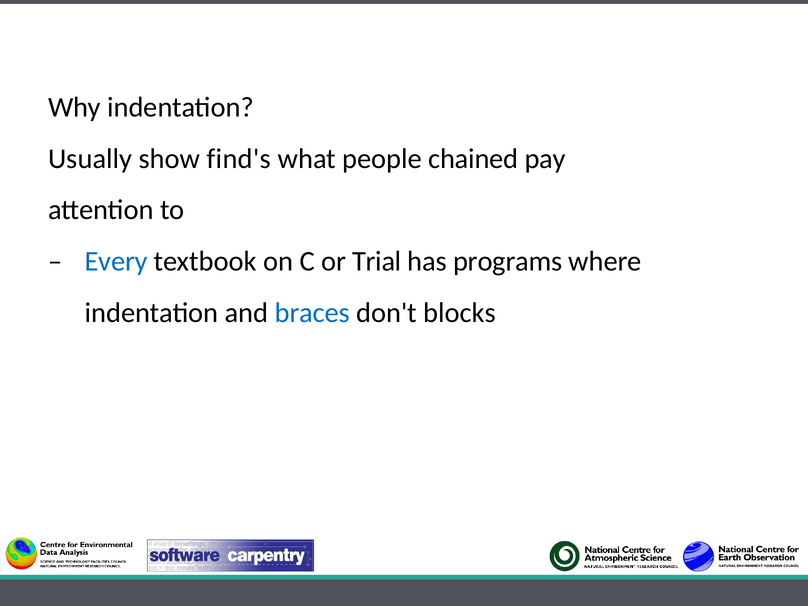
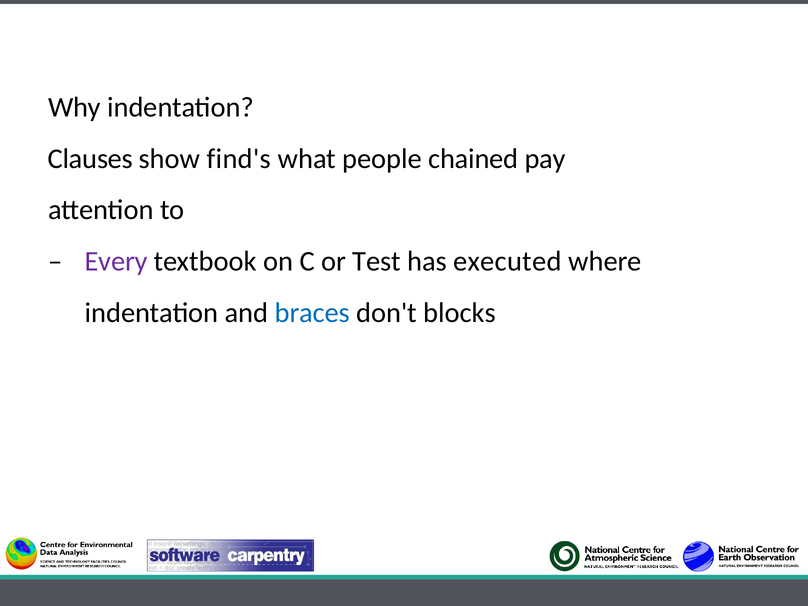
Usually: Usually -> Clauses
Every colour: blue -> purple
Trial: Trial -> Test
programs: programs -> executed
